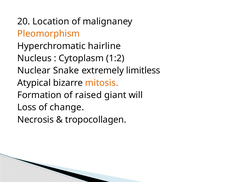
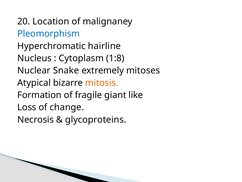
Pleomorphism colour: orange -> blue
1:2: 1:2 -> 1:8
limitless: limitless -> mitoses
raised: raised -> fragile
will: will -> like
tropocollagen: tropocollagen -> glycoproteins
